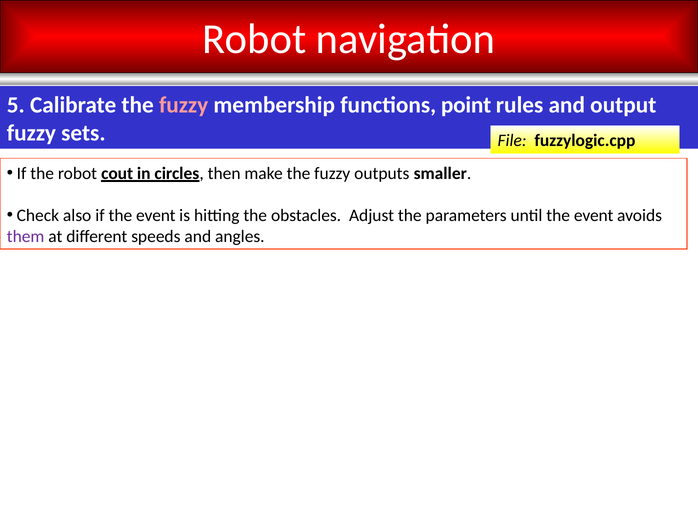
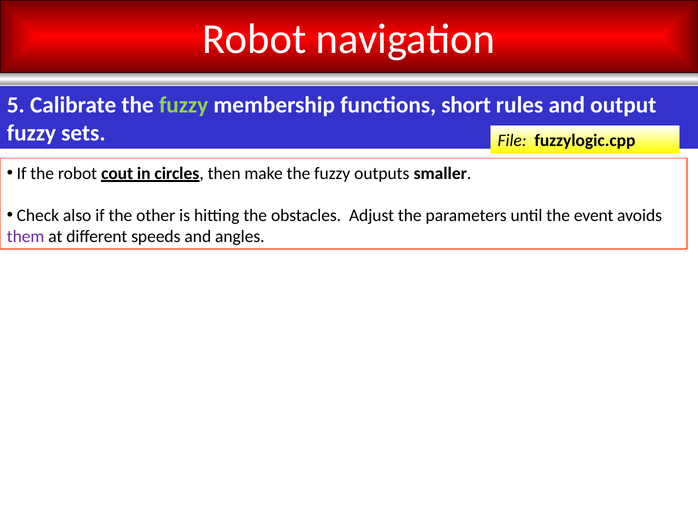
fuzzy at (184, 105) colour: pink -> light green
point: point -> short
if the event: event -> other
